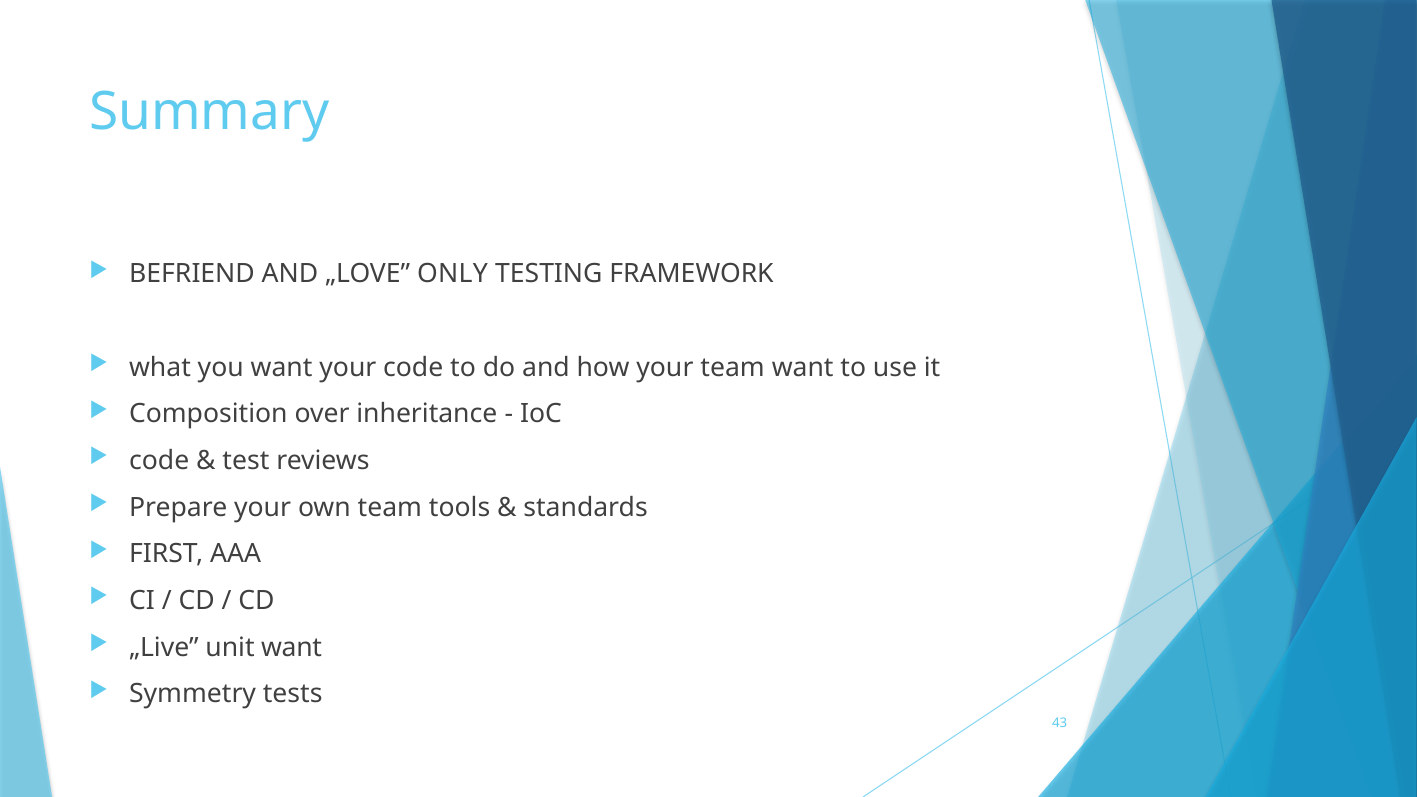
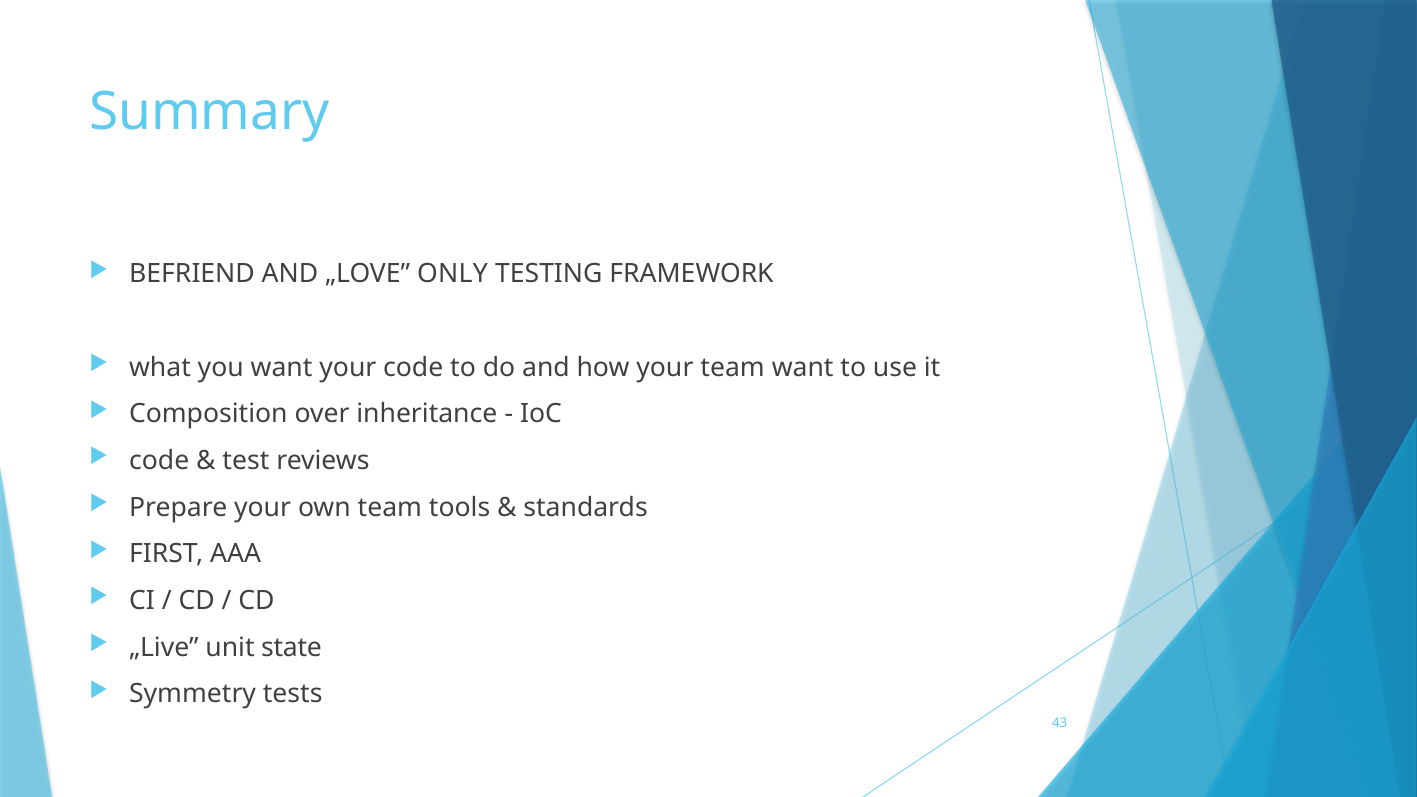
unit want: want -> state
